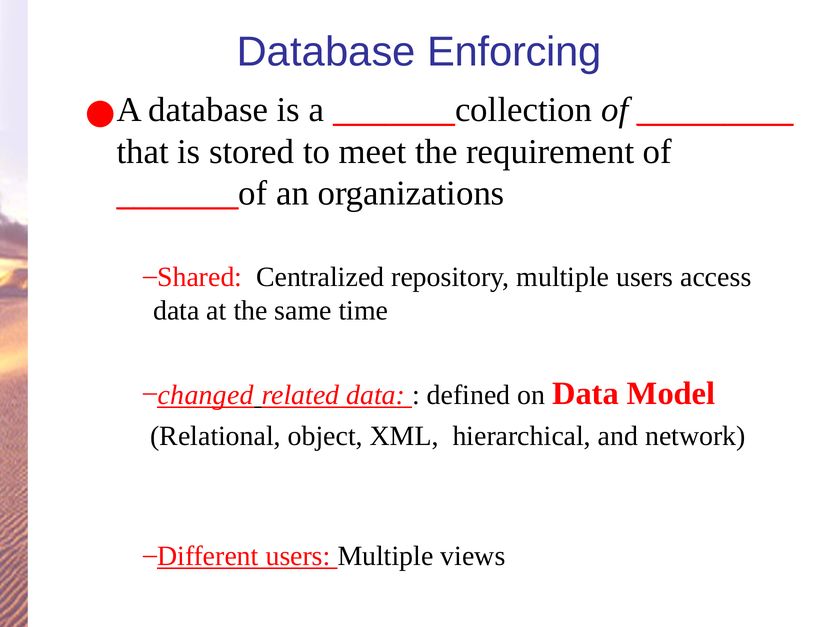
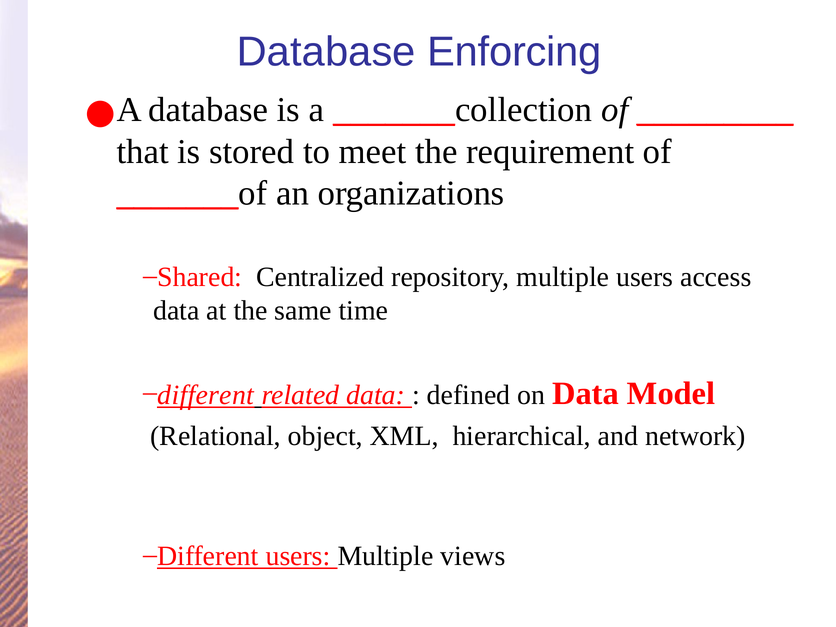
changed at (206, 395): changed -> different
